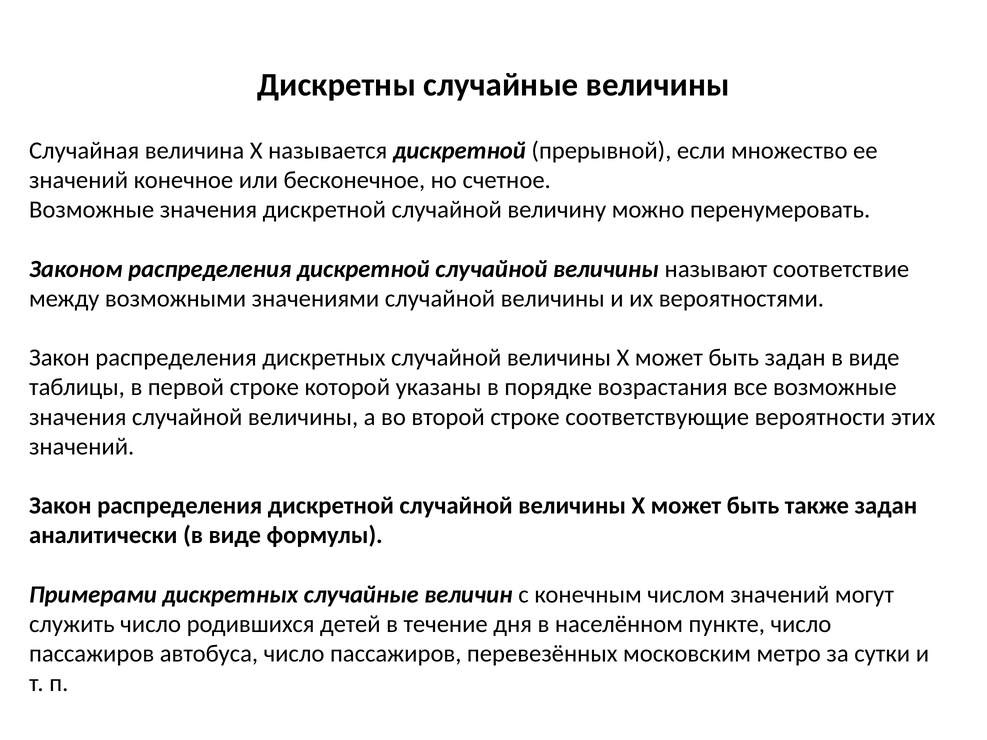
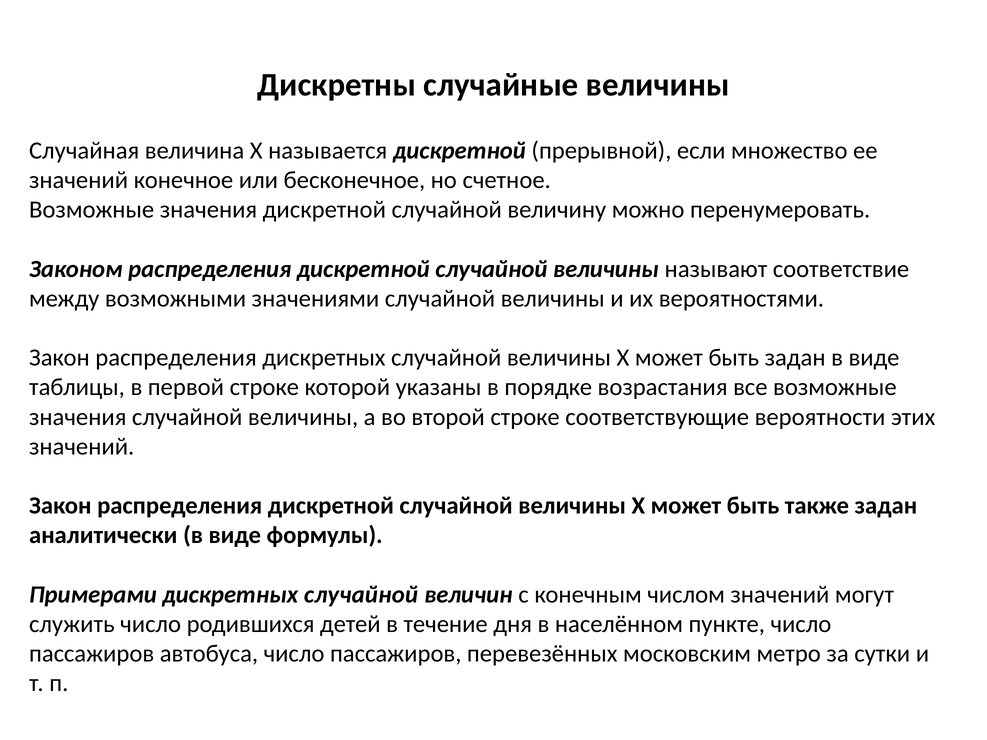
Примерами дискретных случайные: случайные -> случайной
